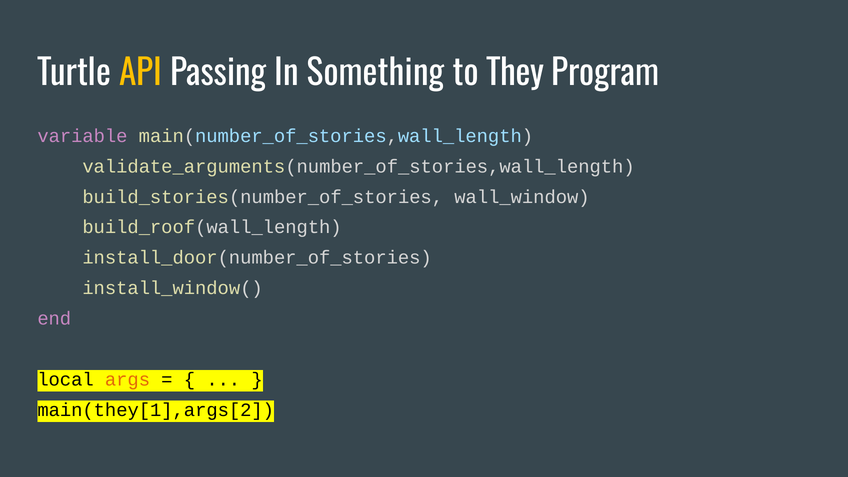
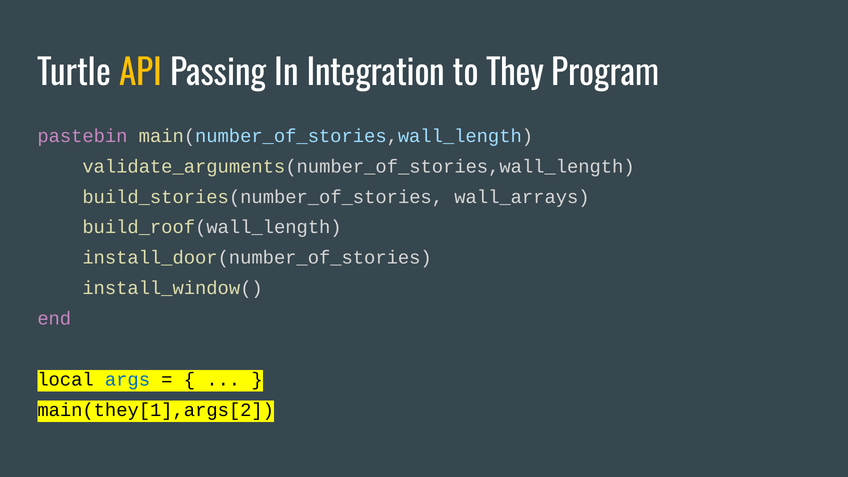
Something: Something -> Integration
variable: variable -> pastebin
wall_window: wall_window -> wall_arrays
args colour: orange -> blue
